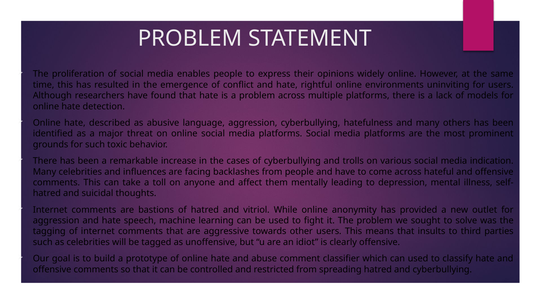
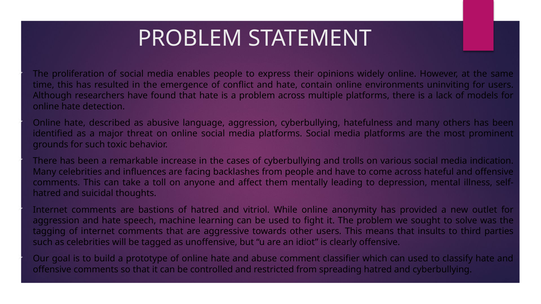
rightful: rightful -> contain
